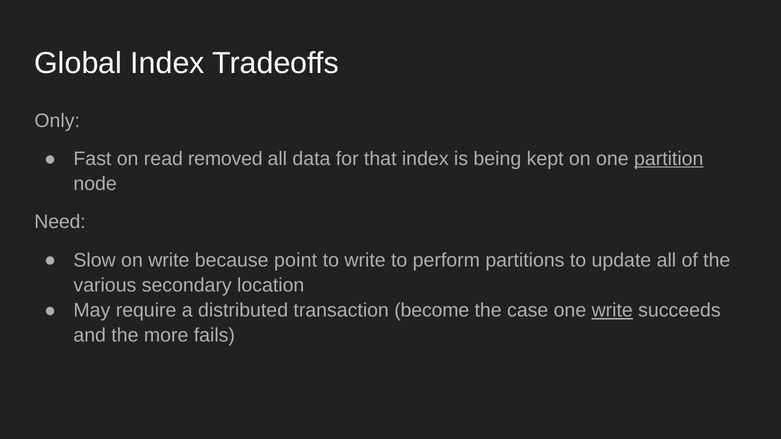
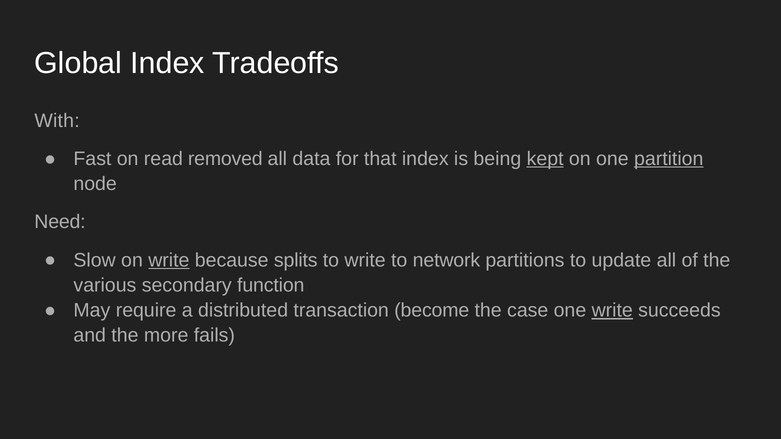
Only: Only -> With
kept underline: none -> present
write at (169, 260) underline: none -> present
point: point -> splits
perform: perform -> network
location: location -> function
